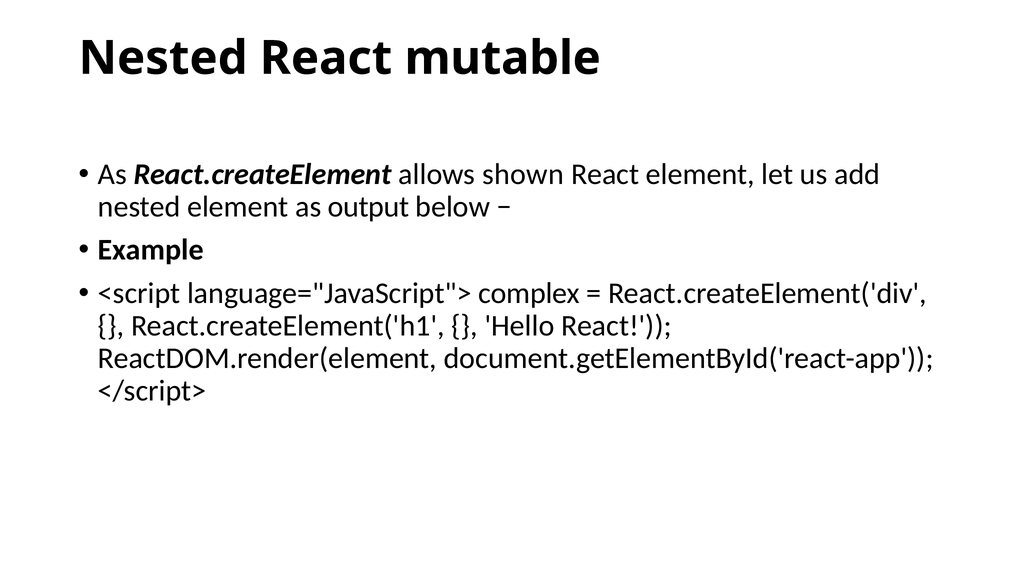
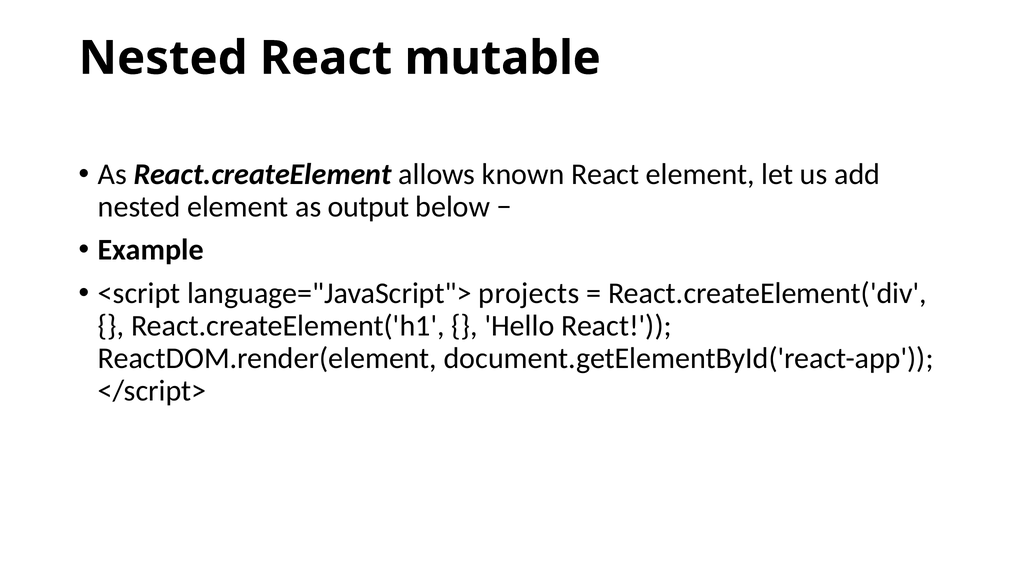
shown: shown -> known
complex: complex -> projects
